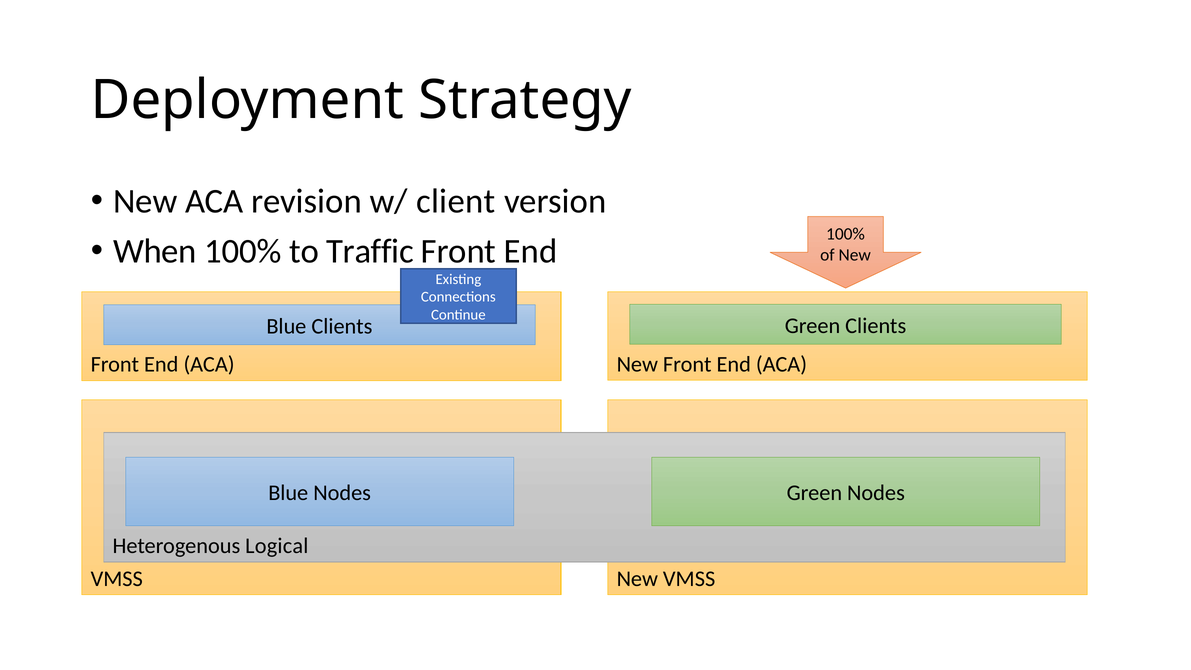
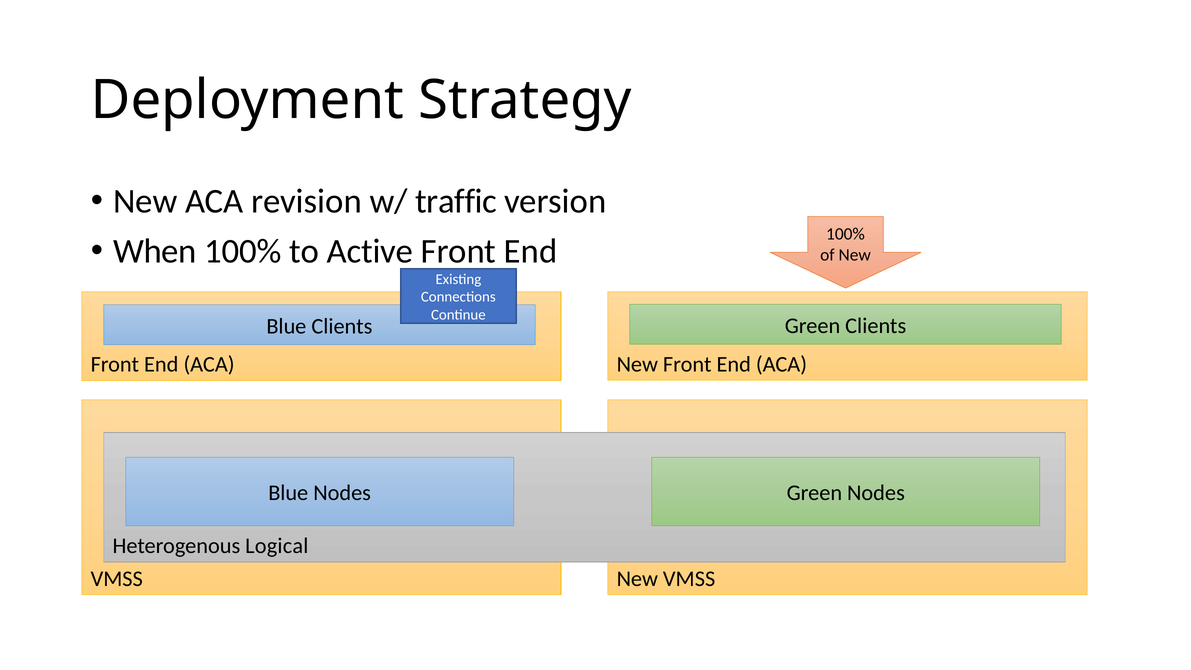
client: client -> traffic
Traffic: Traffic -> Active
